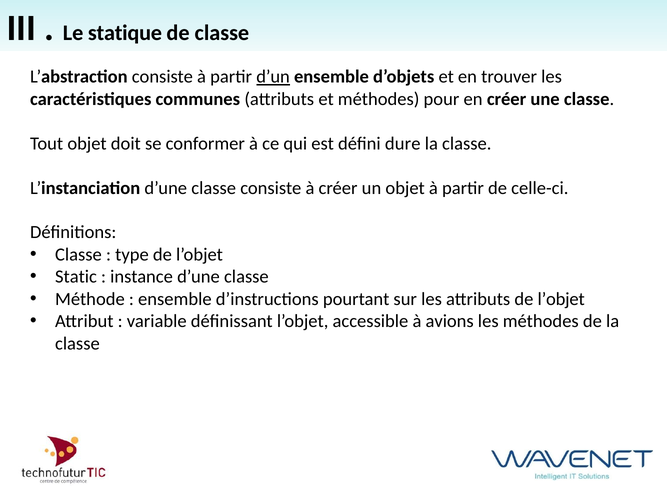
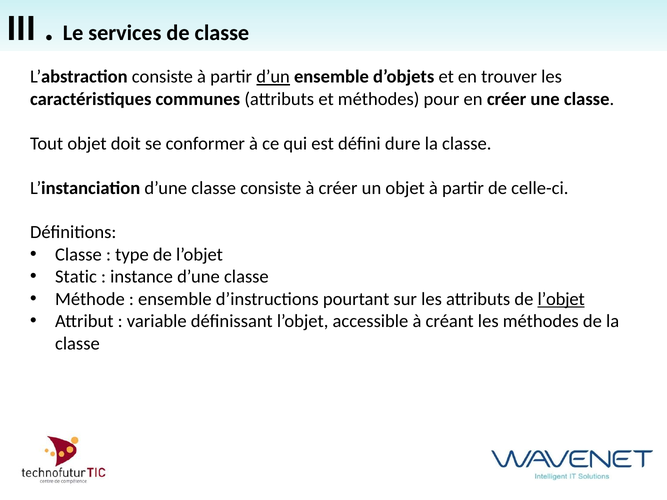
statique: statique -> services
l’objet at (561, 299) underline: none -> present
avions: avions -> créant
